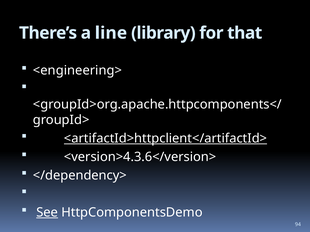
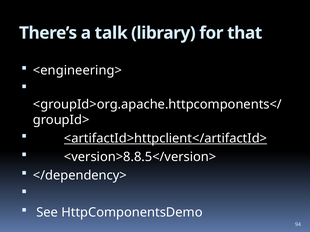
line: line -> talk
<version>4.3.6</version>: <version>4.3.6</version> -> <version>8.8.5</version>
See underline: present -> none
